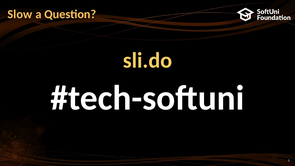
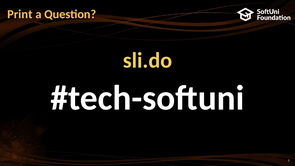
Slow: Slow -> Print
